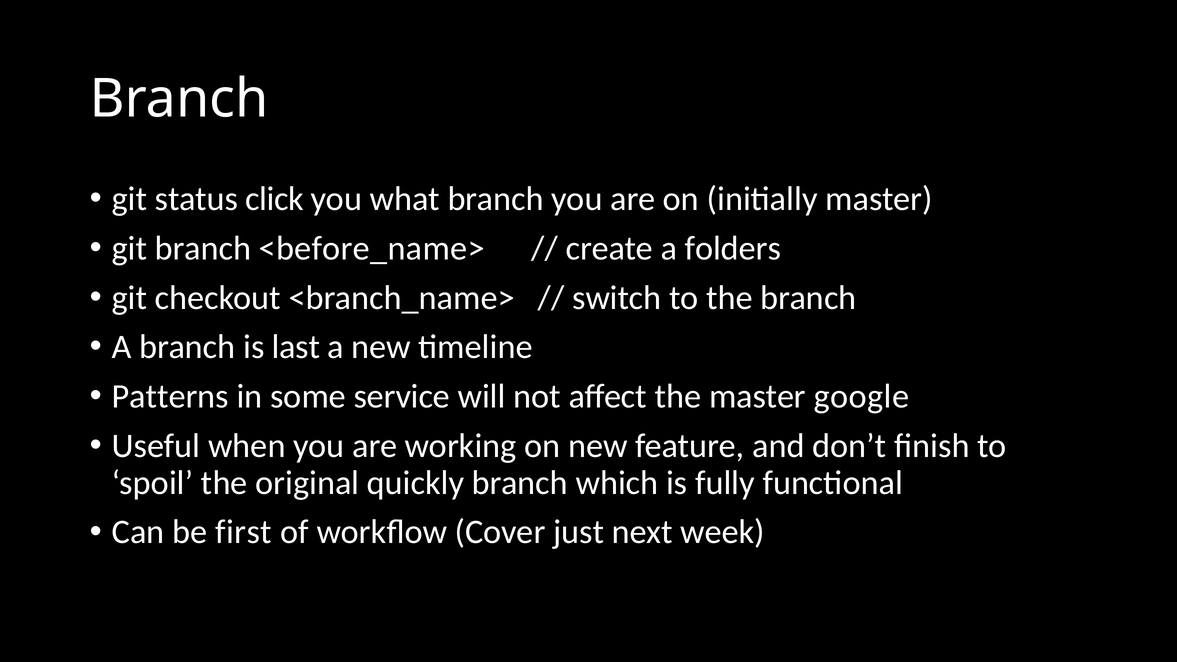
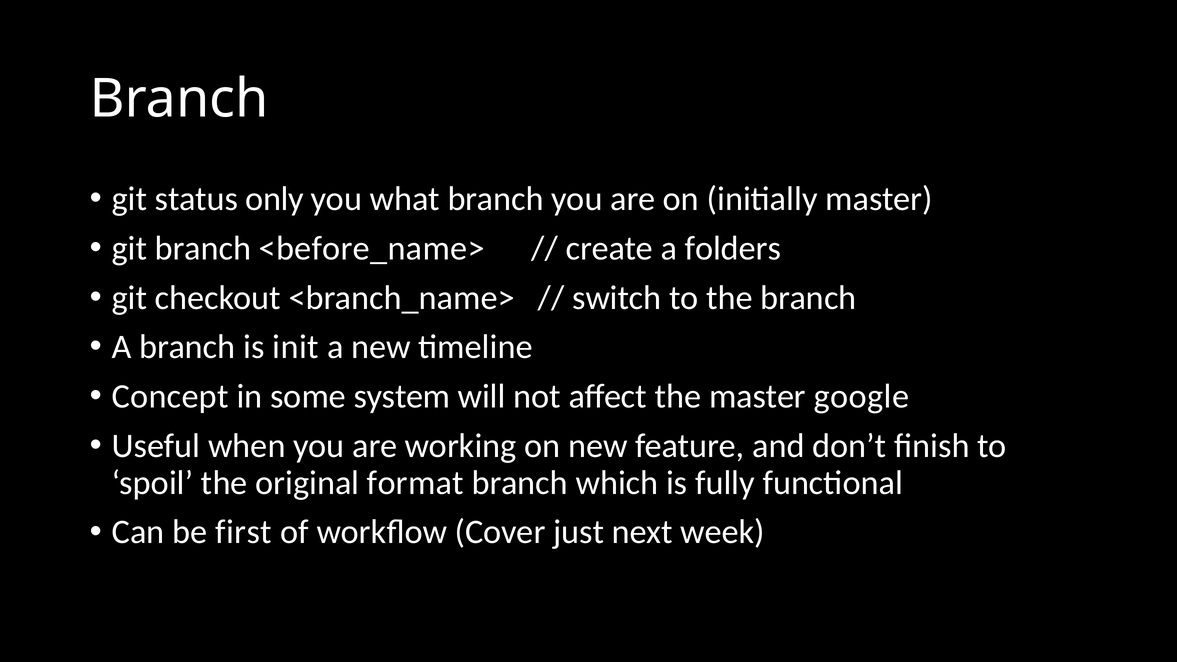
click: click -> only
last: last -> init
Patterns: Patterns -> Concept
service: service -> system
quickly: quickly -> format
